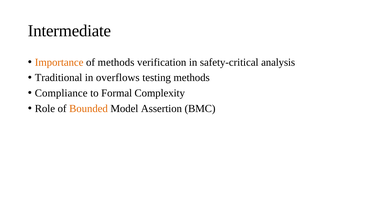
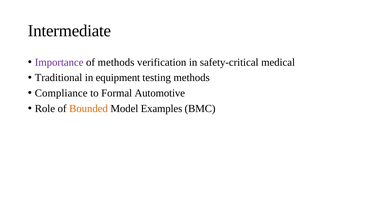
Importance colour: orange -> purple
analysis: analysis -> medical
overflows: overflows -> equipment
Complexity: Complexity -> Automotive
Assertion: Assertion -> Examples
